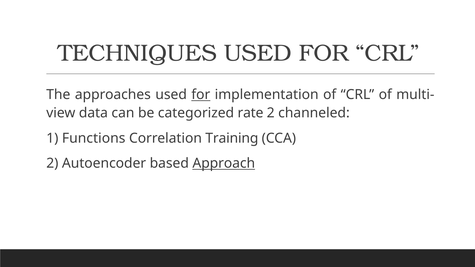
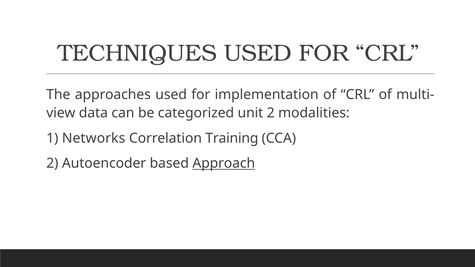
for at (201, 95) underline: present -> none
rate: rate -> unit
channeled: channeled -> modalities
Functions: Functions -> Networks
